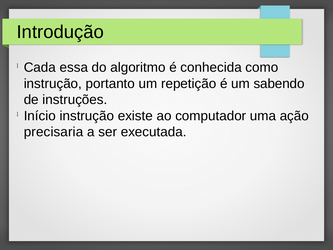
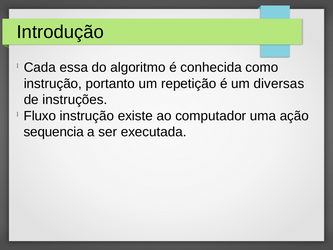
sabendo: sabendo -> diversas
Início: Início -> Fluxo
precisaria: precisaria -> sequencia
